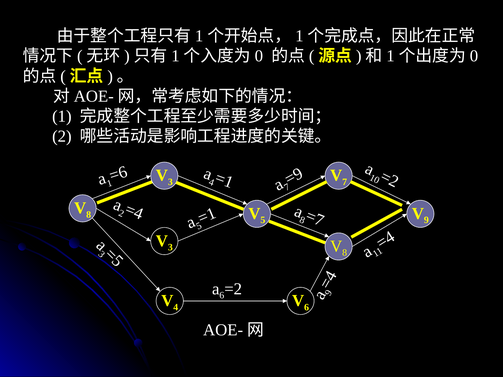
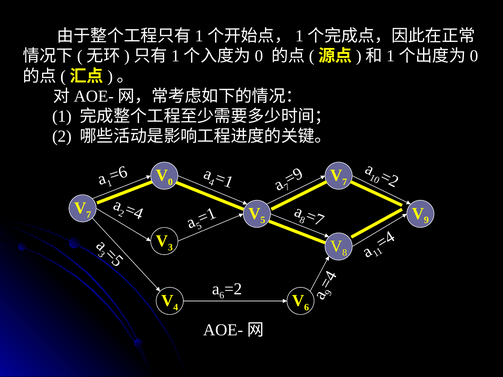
3 at (170, 182): 3 -> 0
8 at (89, 215): 8 -> 7
